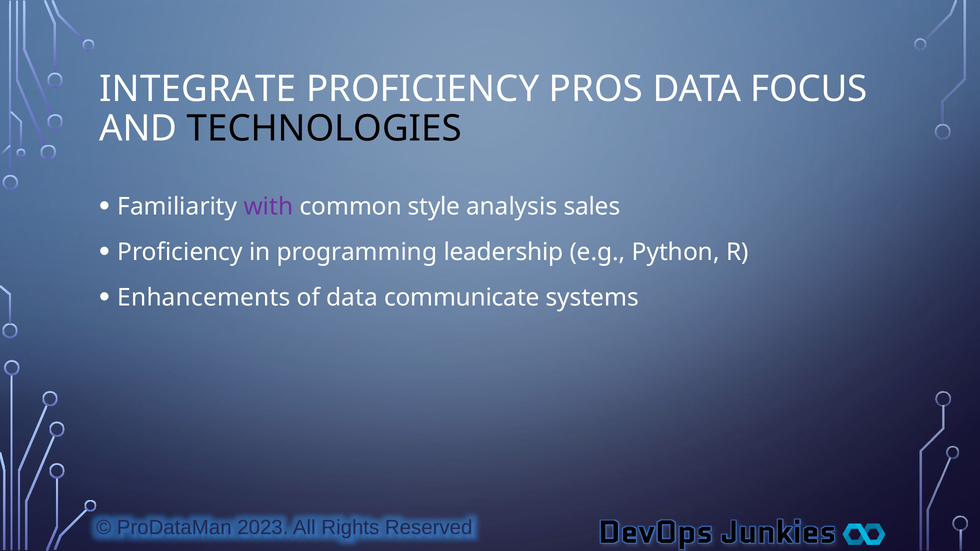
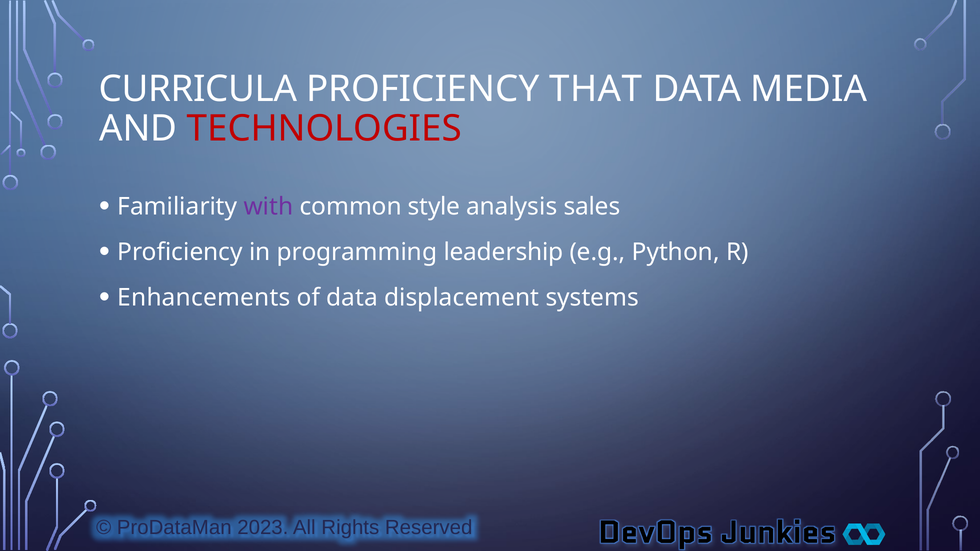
INTEGRATE: INTEGRATE -> CURRICULA
PROS: PROS -> THAT
FOCUS: FOCUS -> MEDIA
TECHNOLOGIES colour: black -> red
communicate: communicate -> displacement
